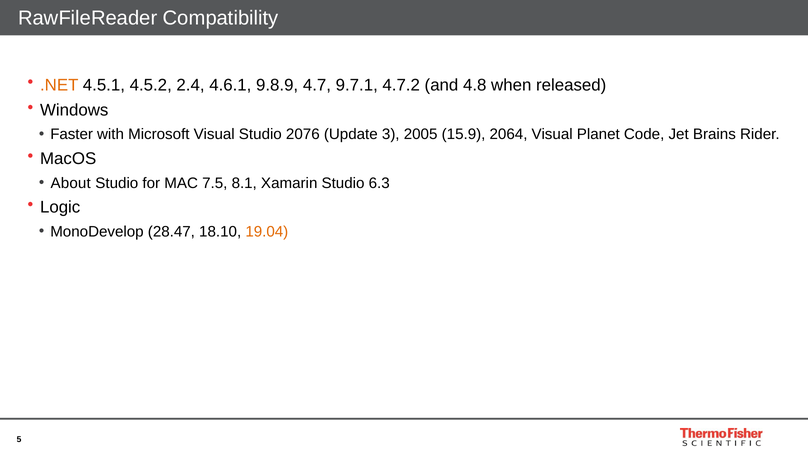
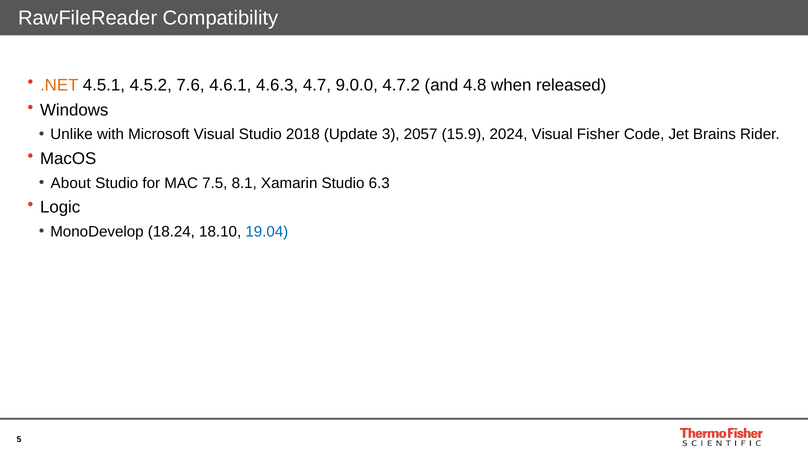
2.4: 2.4 -> 7.6
9.8.9: 9.8.9 -> 4.6.3
9.7.1: 9.7.1 -> 9.0.0
Faster: Faster -> Unlike
2076: 2076 -> 2018
2005: 2005 -> 2057
2064: 2064 -> 2024
Planet: Planet -> Fisher
28.47: 28.47 -> 18.24
19.04 colour: orange -> blue
